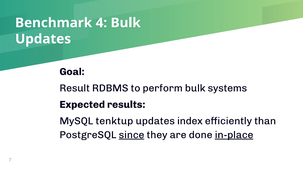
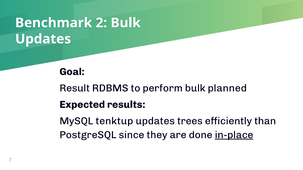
4: 4 -> 2
systems: systems -> planned
index: index -> trees
since underline: present -> none
